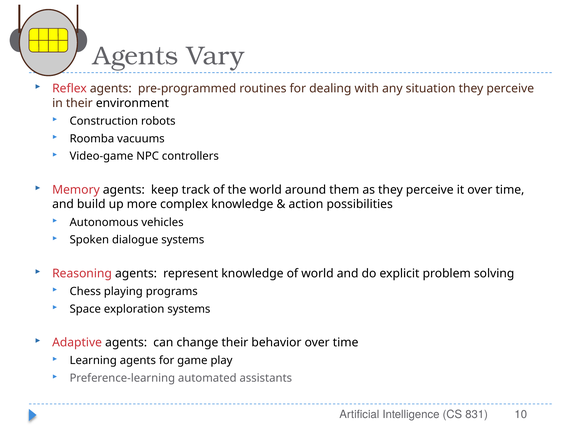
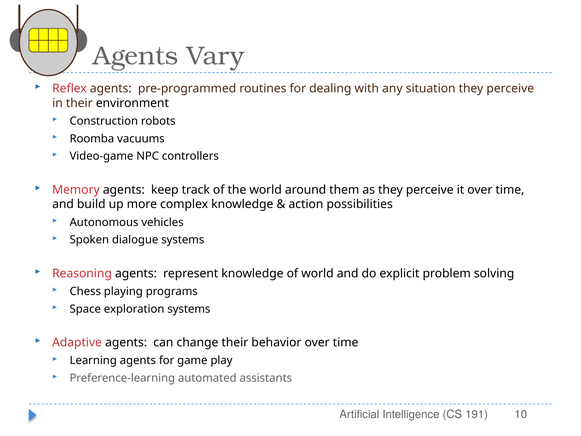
831: 831 -> 191
